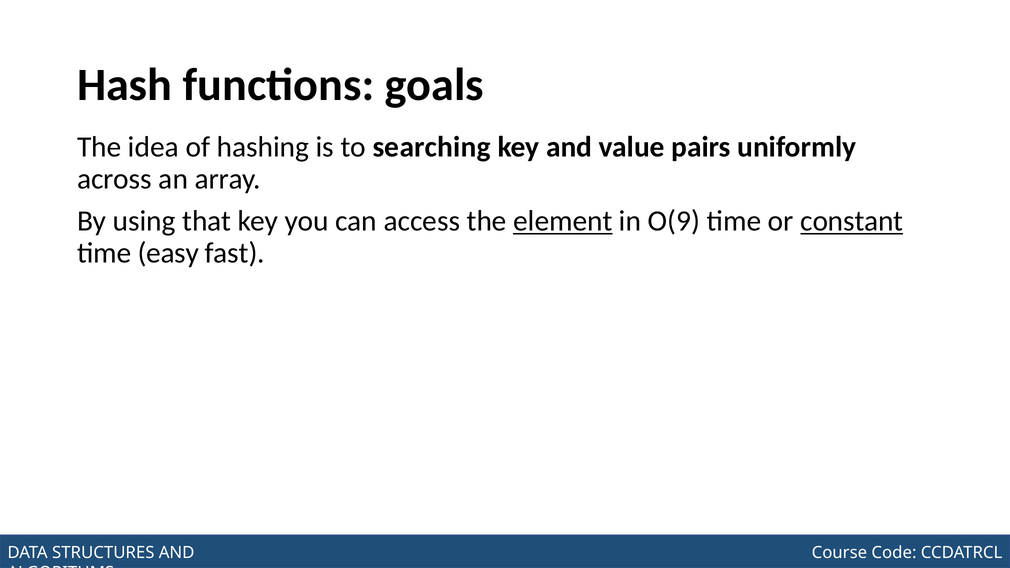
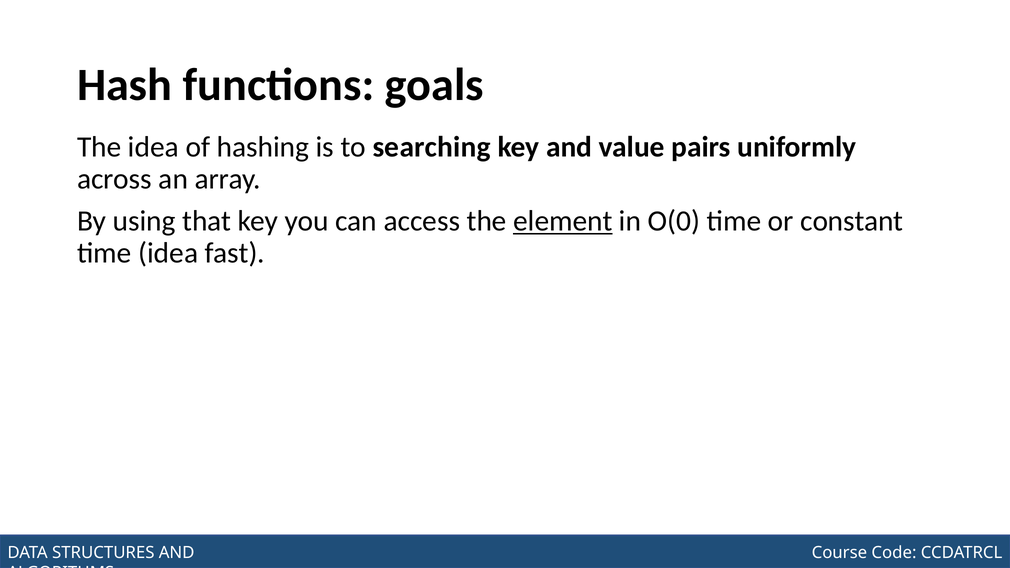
O(9: O(9 -> O(0
constant underline: present -> none
time easy: easy -> idea
